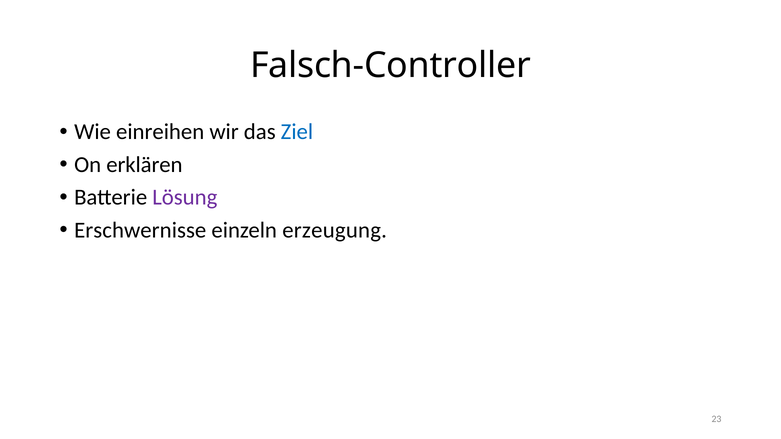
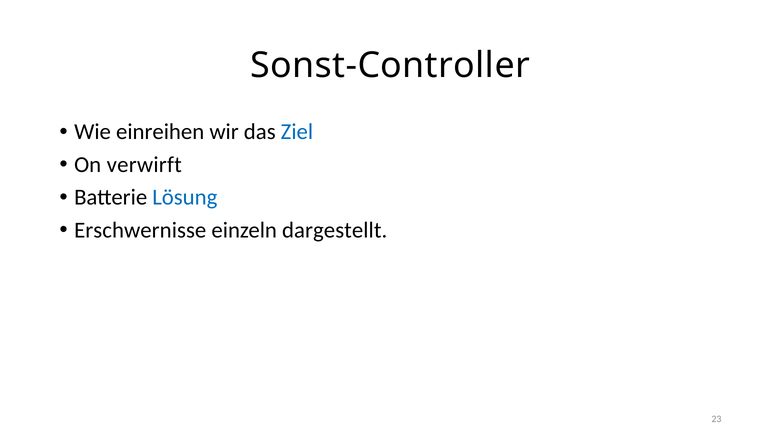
Falsch-Controller: Falsch-Controller -> Sonst-Controller
erklären: erklären -> verwirft
Lösung colour: purple -> blue
erzeugung: erzeugung -> dargestellt
